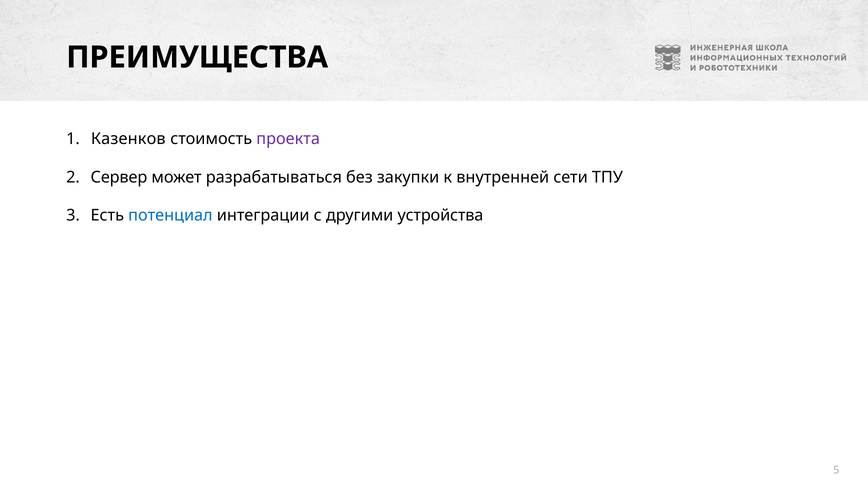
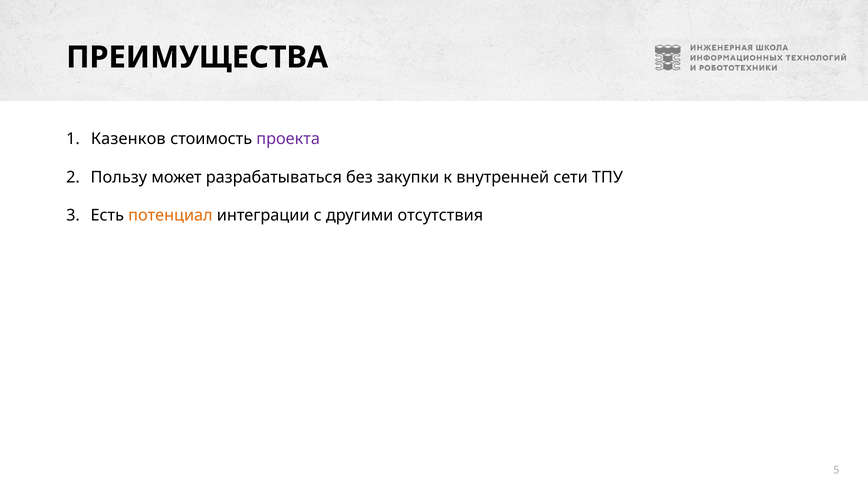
Сервер: Сервер -> Пользу
потенциал colour: blue -> orange
устройства: устройства -> отсутствия
